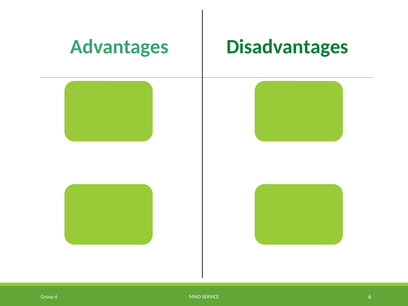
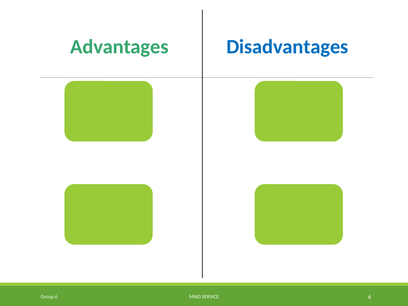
Disadvantages colour: green -> blue
